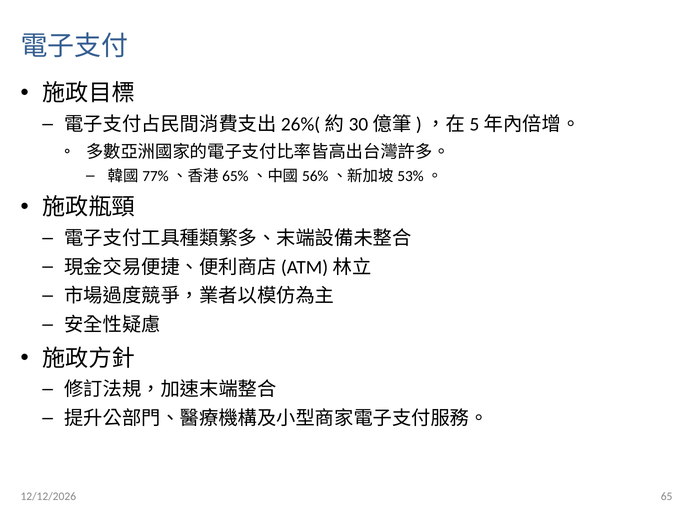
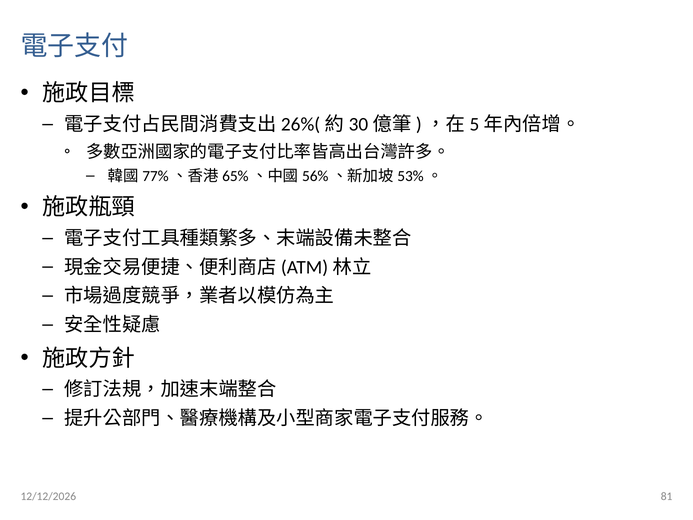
65: 65 -> 81
